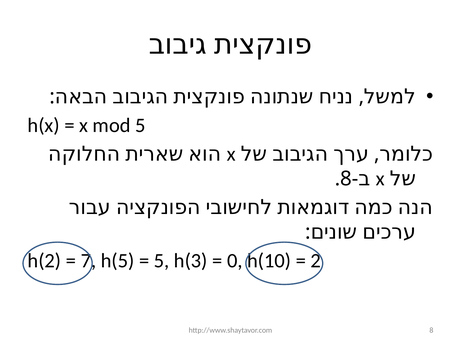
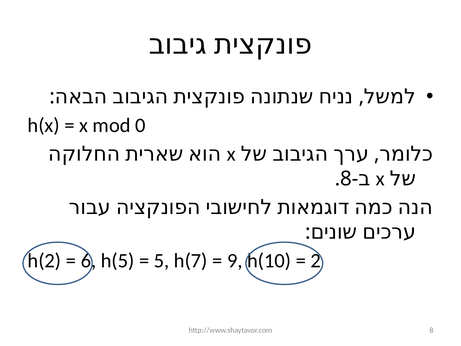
mod 5: 5 -> 0
7: 7 -> 6
h(3: h(3 -> h(7
0: 0 -> 9
